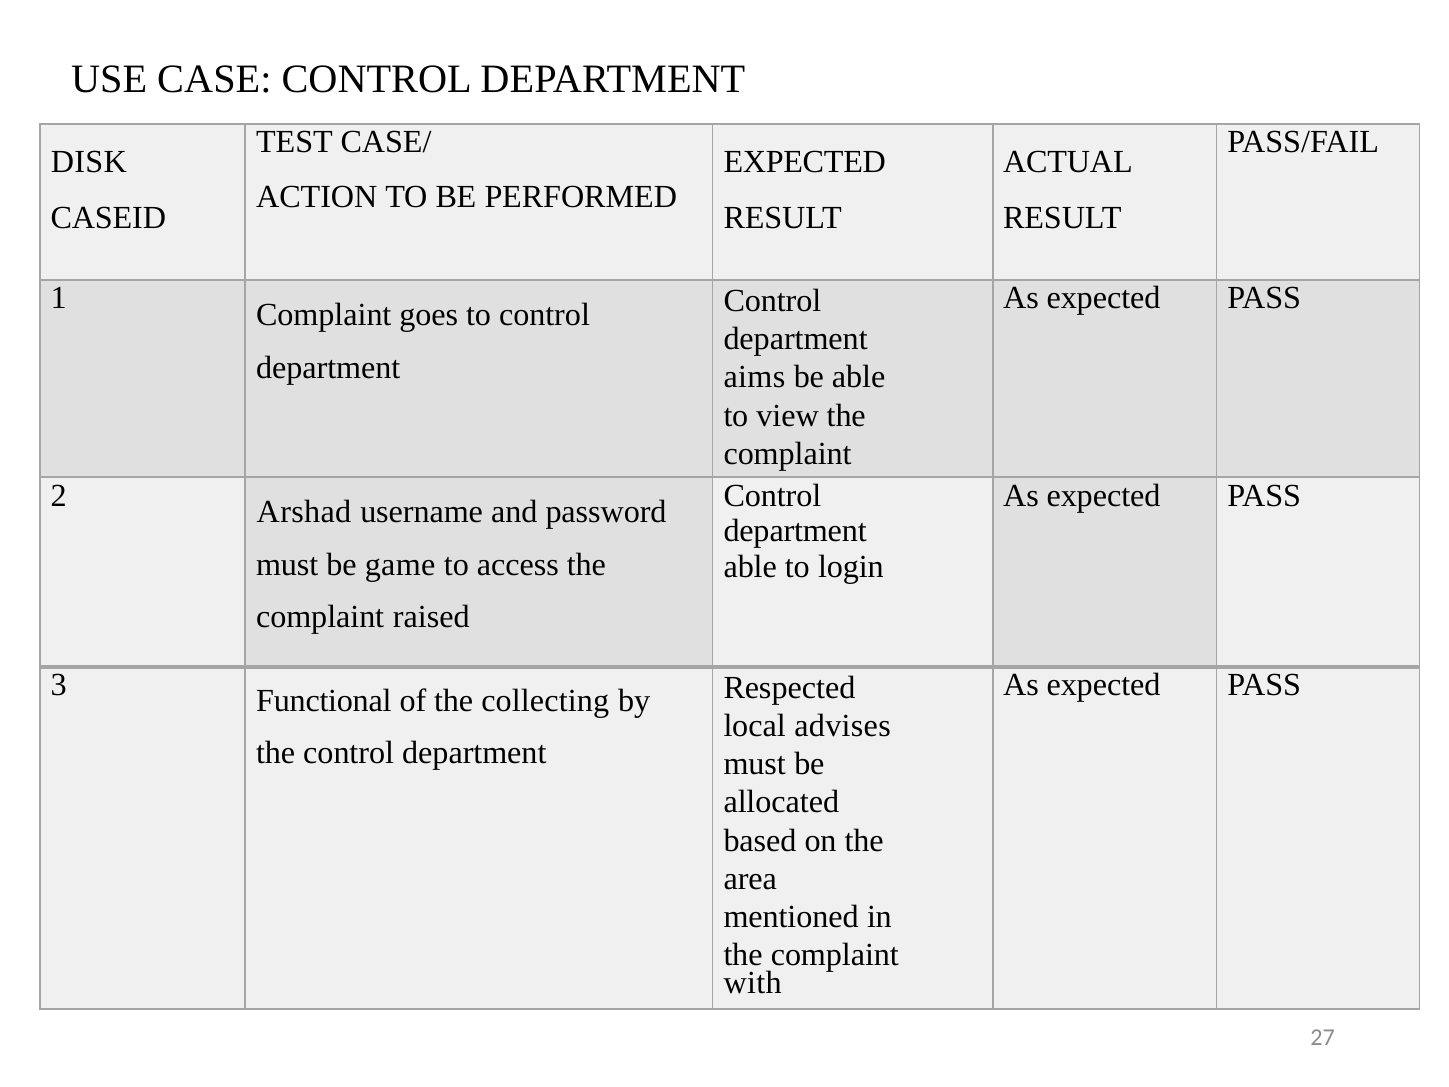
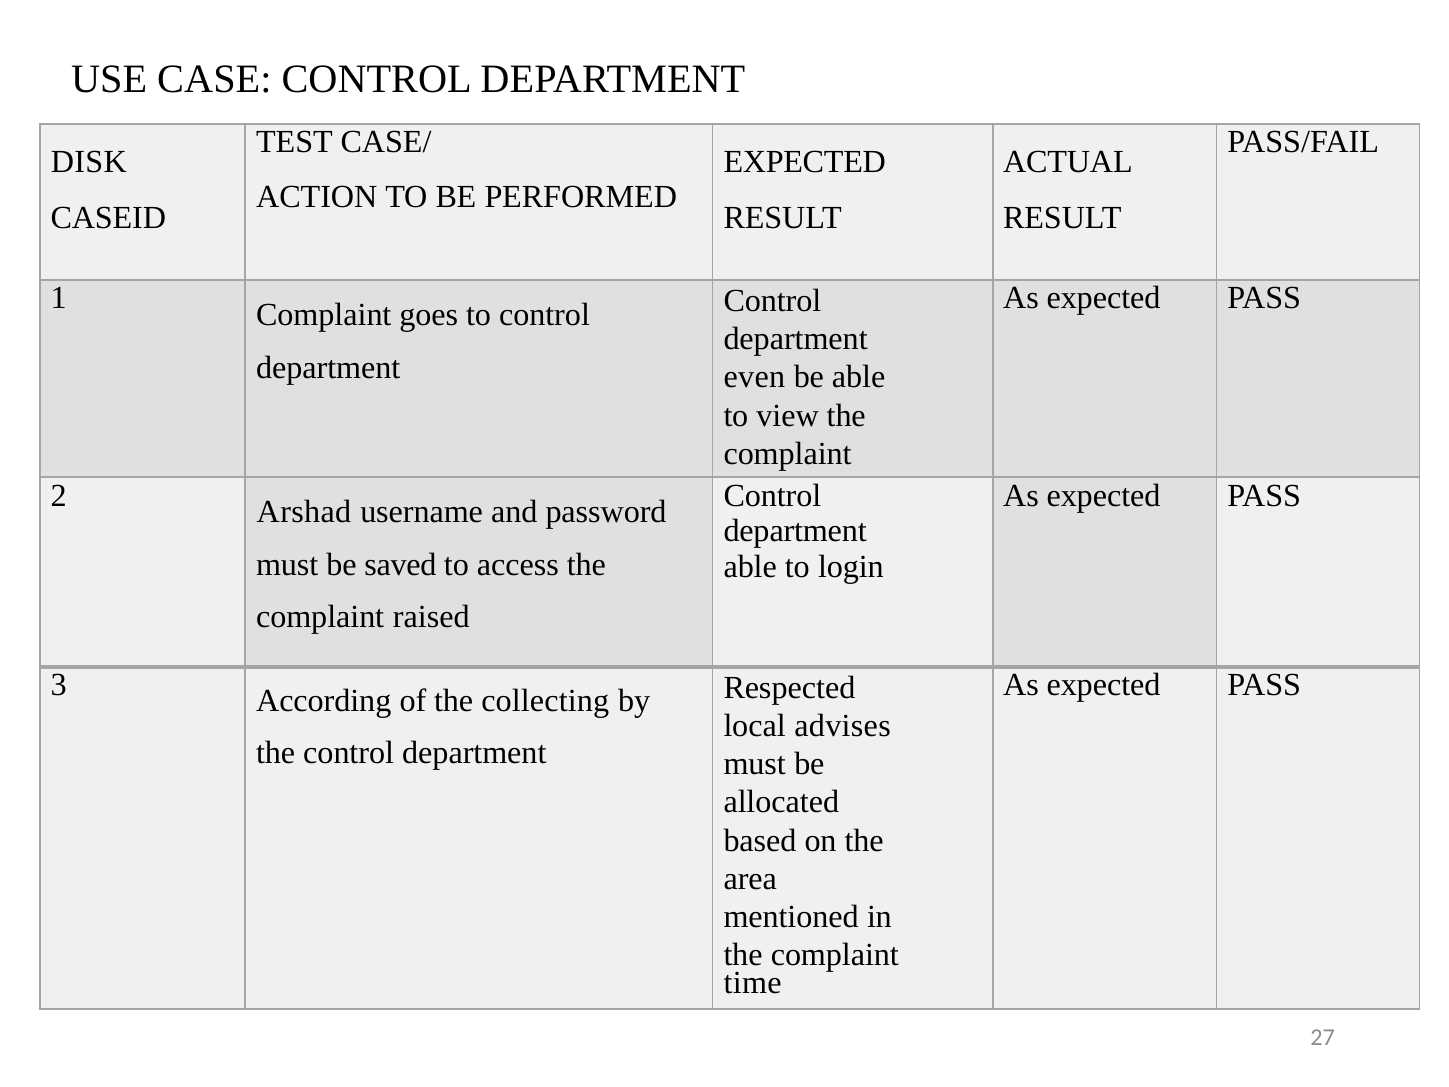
aims: aims -> even
game: game -> saved
Functional: Functional -> According
with: with -> time
